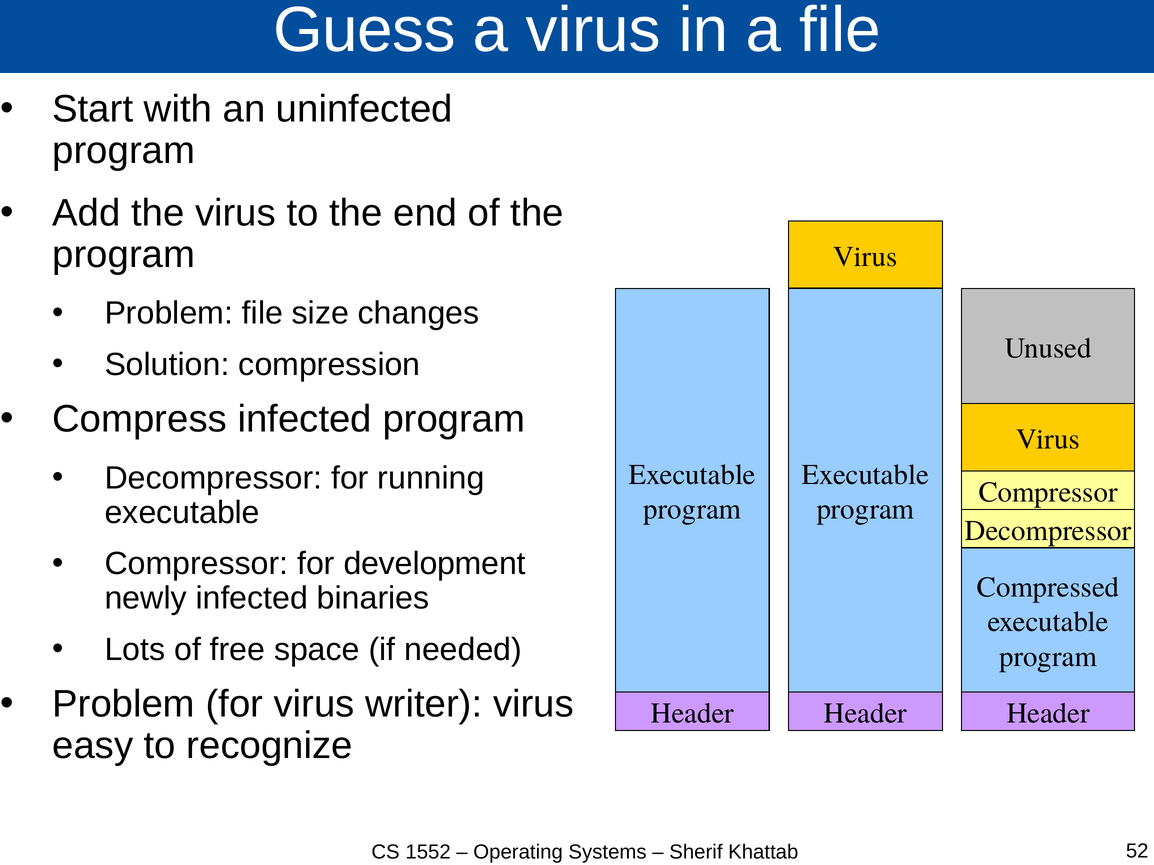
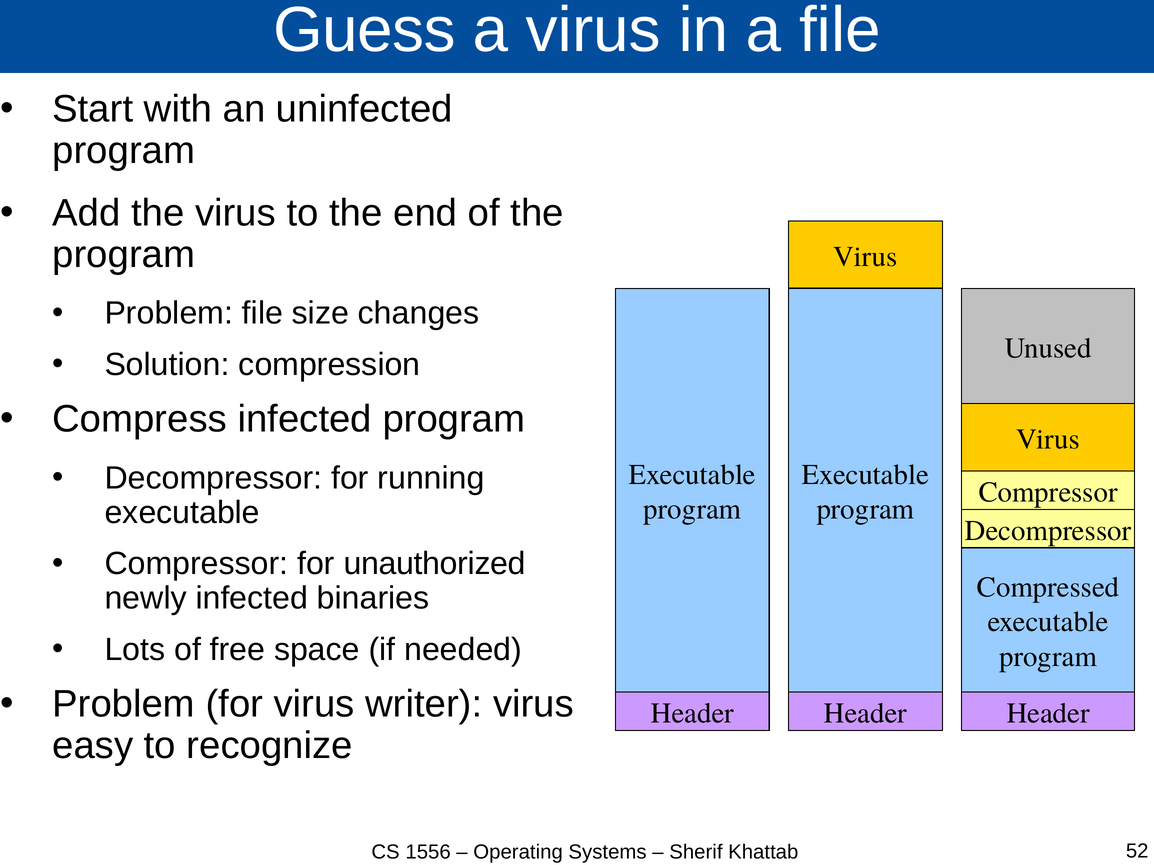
development: development -> unauthorized
1552: 1552 -> 1556
